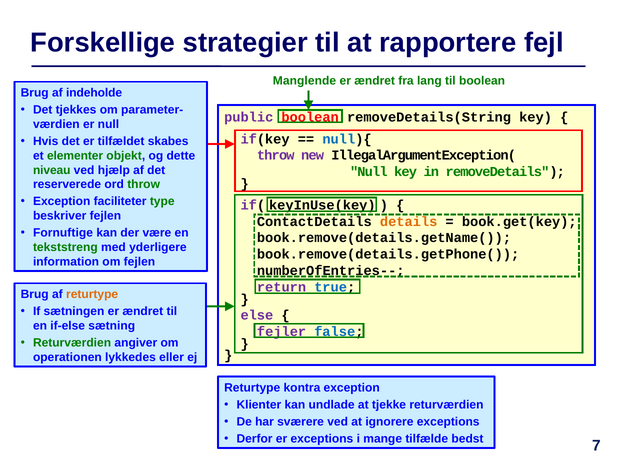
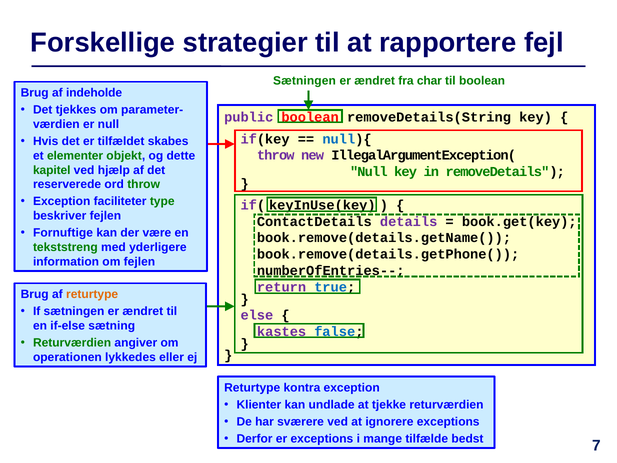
Manglende at (304, 81): Manglende -> Sætningen
lang: lang -> char
niveau: niveau -> kapitel
details colour: orange -> purple
fejler: fejler -> kastes
